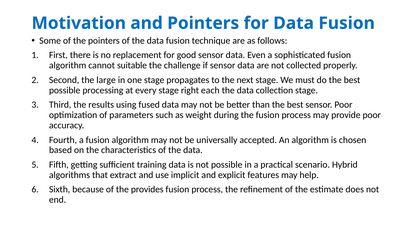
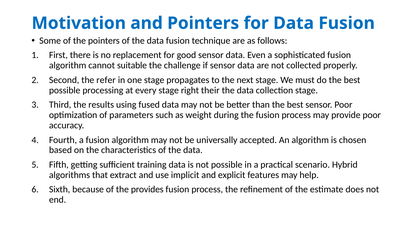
large: large -> refer
each: each -> their
